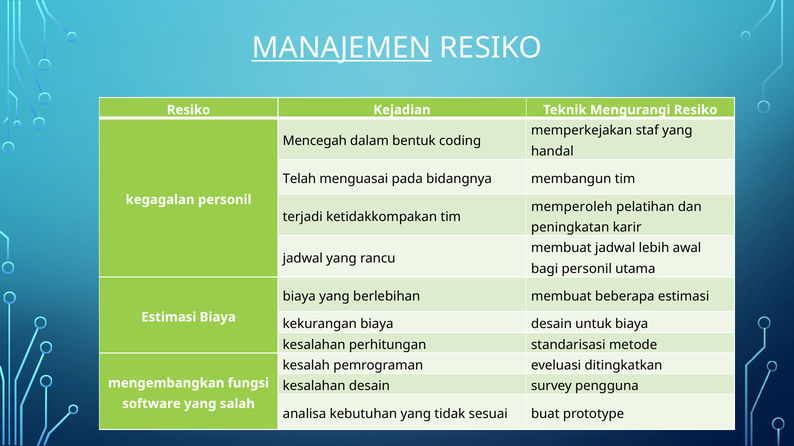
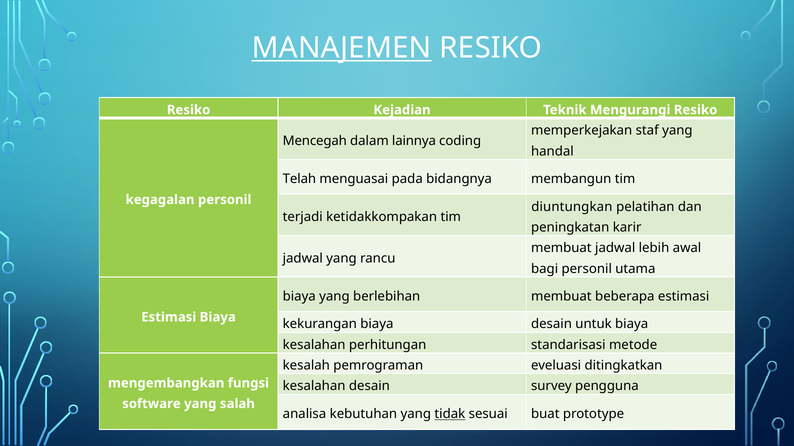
bentuk: bentuk -> lainnya
memperoleh: memperoleh -> diuntungkan
tidak underline: none -> present
